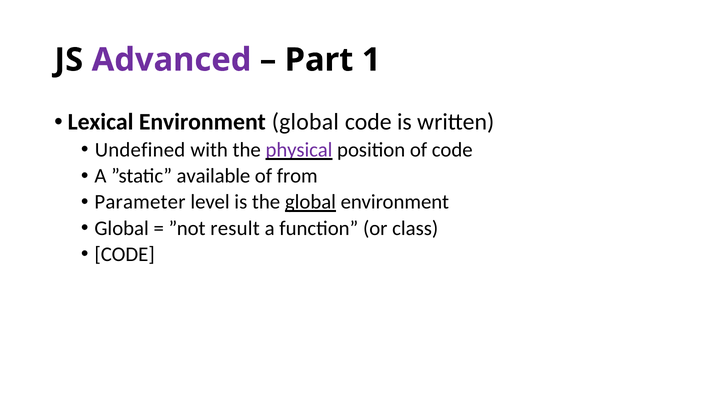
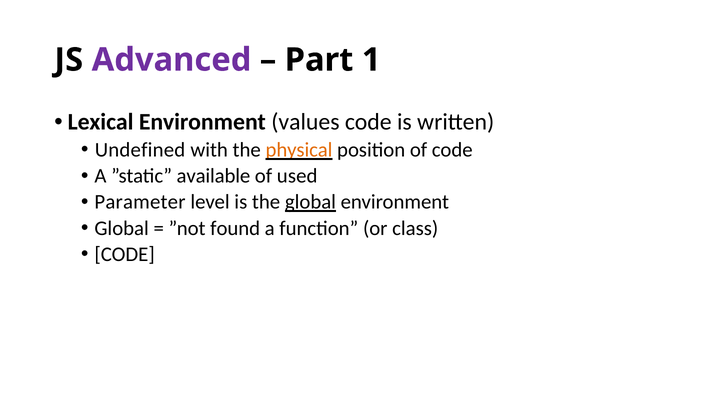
Environment global: global -> values
physical colour: purple -> orange
from: from -> used
result: result -> found
